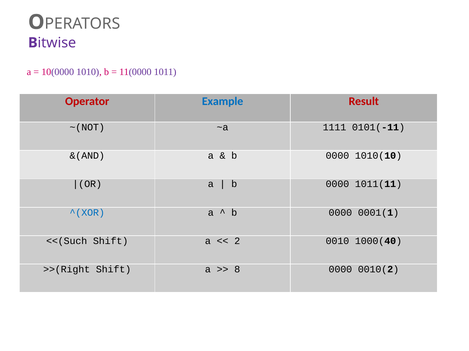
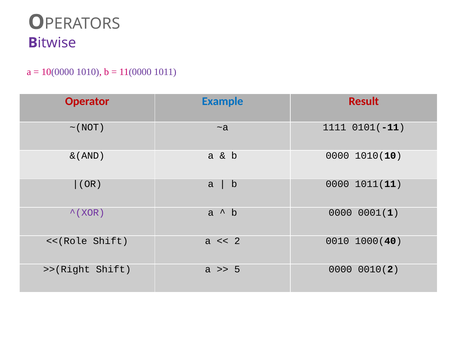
^(XOR colour: blue -> purple
<<(Such: <<(Such -> <<(Role
8: 8 -> 5
